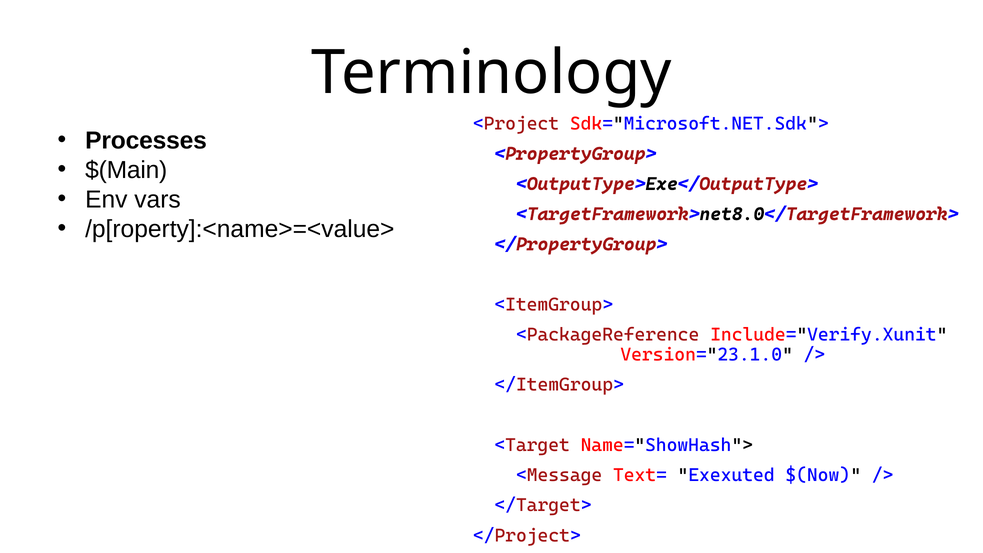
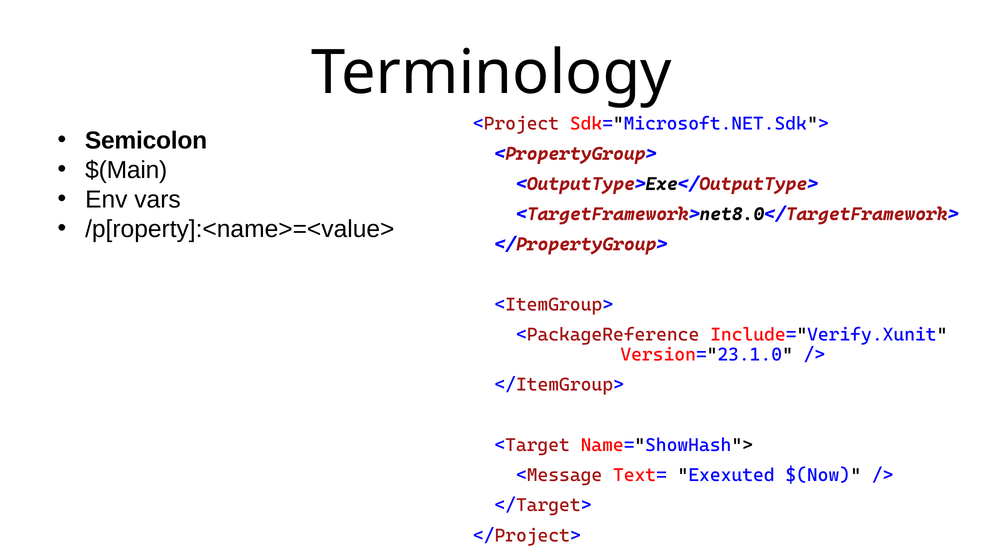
Processes: Processes -> Semicolon
